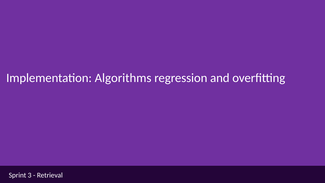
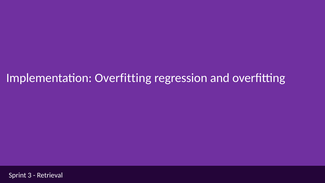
Implementation Algorithms: Algorithms -> Overfitting
